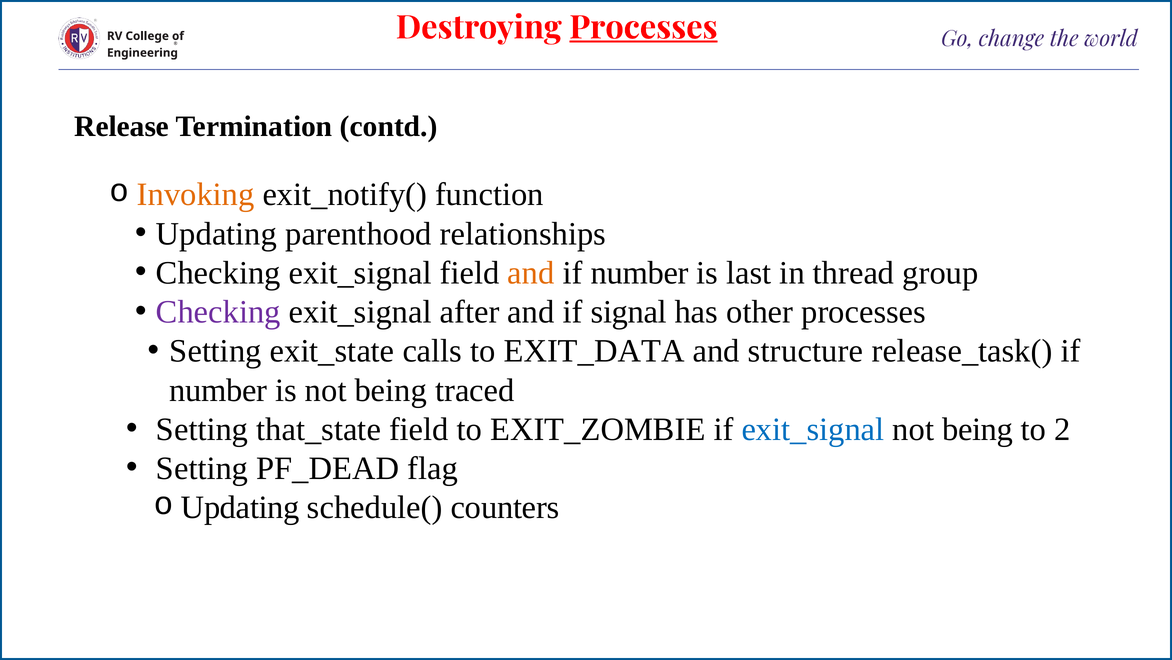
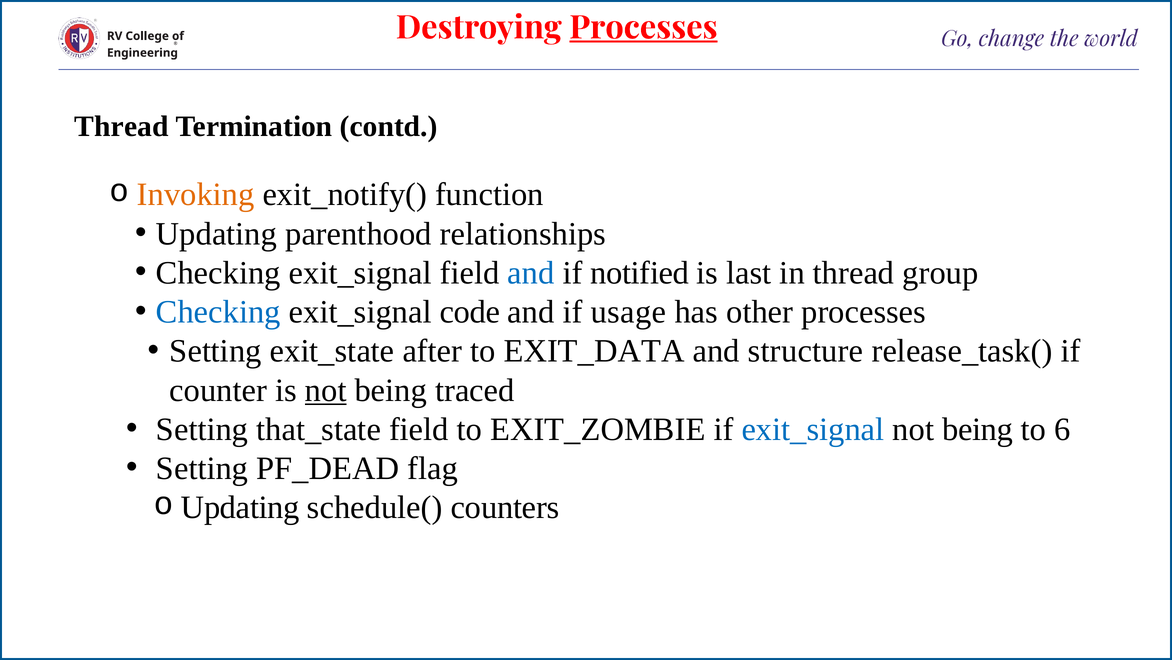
Release at (122, 126): Release -> Thread
and at (531, 273) colour: orange -> blue
number at (640, 273): number -> notified
Checking at (218, 312) colour: purple -> blue
after: after -> code
signal: signal -> usage
calls: calls -> after
number at (218, 390): number -> counter
not at (326, 390) underline: none -> present
2: 2 -> 6
